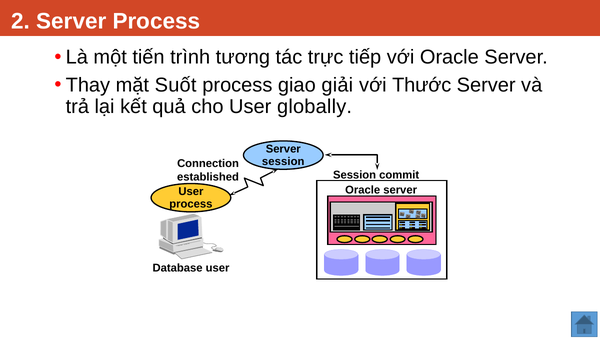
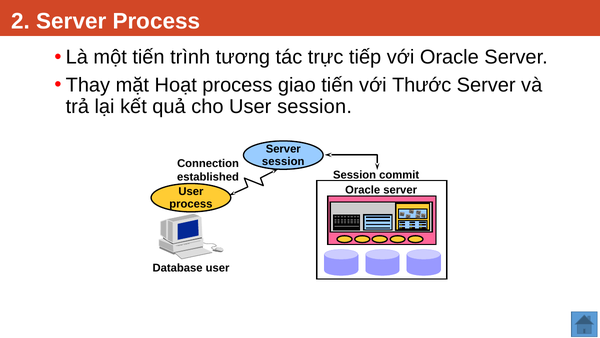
Suốt: Suốt -> Hoạt
giao giải: giải -> tiến
User globally: globally -> session
